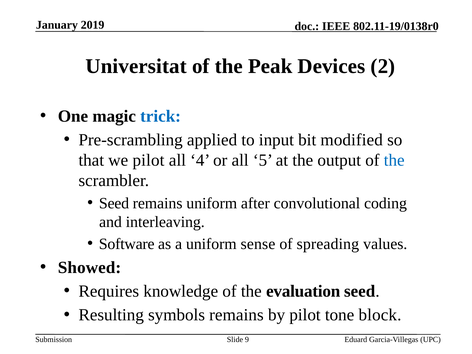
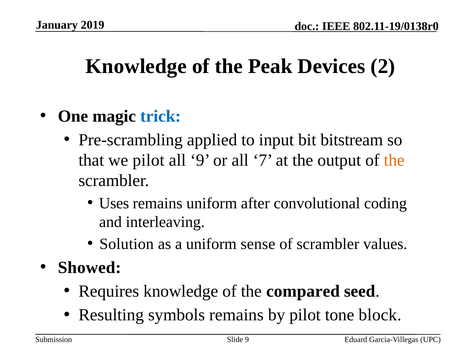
Universitat at (136, 66): Universitat -> Knowledge
modified: modified -> bitstream
all 4: 4 -> 9
5: 5 -> 7
the at (394, 160) colour: blue -> orange
Seed at (114, 203): Seed -> Uses
Software: Software -> Solution
of spreading: spreading -> scrambler
evaluation: evaluation -> compared
